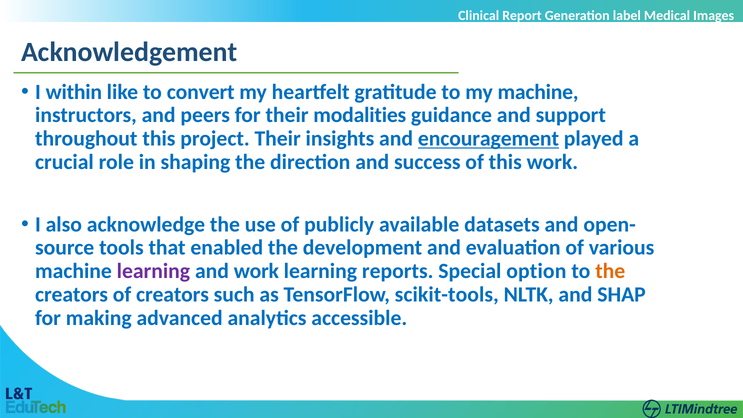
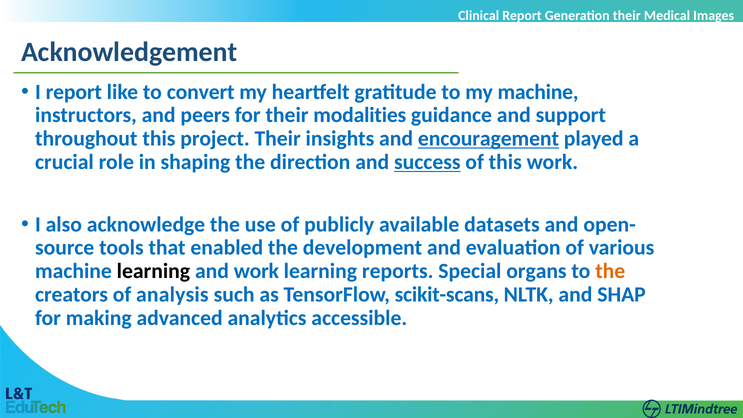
Generation label: label -> their
I within: within -> report
success underline: none -> present
learning at (153, 271) colour: purple -> black
option: option -> organs
of creators: creators -> analysis
scikit-tools: scikit-tools -> scikit-scans
